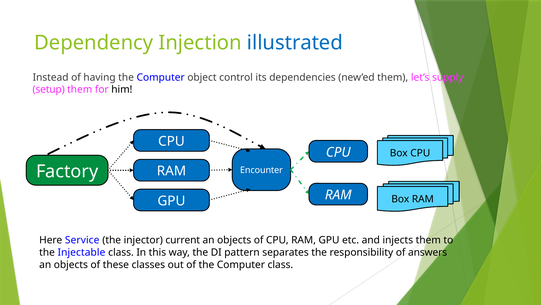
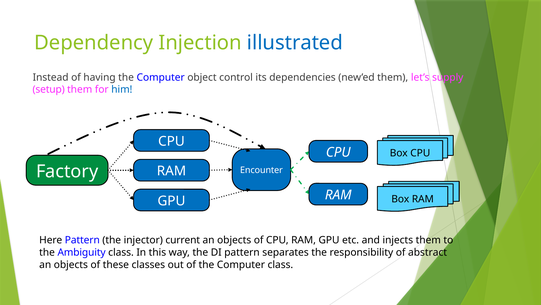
him colour: black -> blue
Here Service: Service -> Pattern
Injectable: Injectable -> Ambiguity
answers: answers -> abstract
